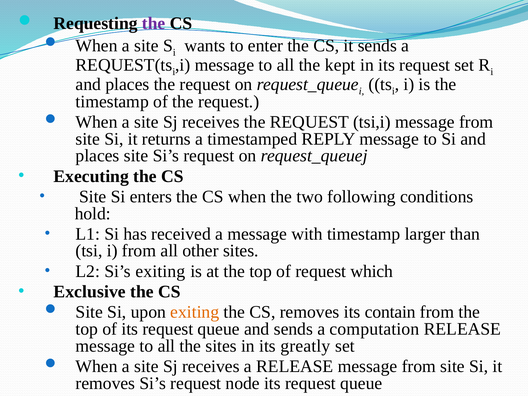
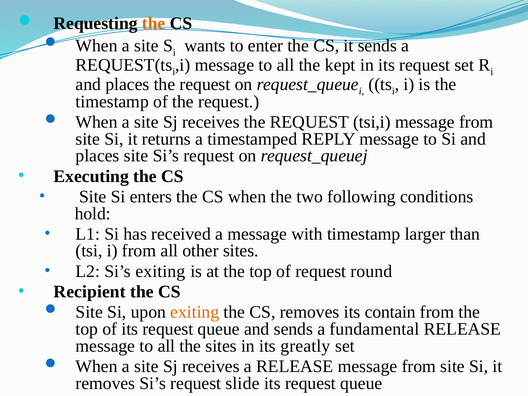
the at (154, 24) colour: purple -> orange
which: which -> round
Exclusive: Exclusive -> Recipient
computation: computation -> fundamental
node: node -> slide
